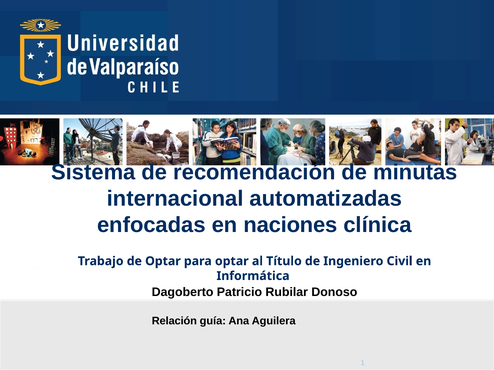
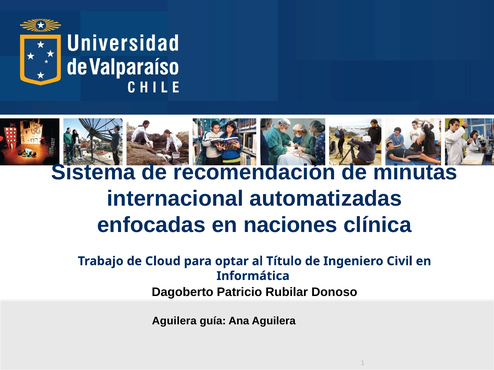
de Optar: Optar -> Cloud
Relación at (174, 321): Relación -> Aguilera
